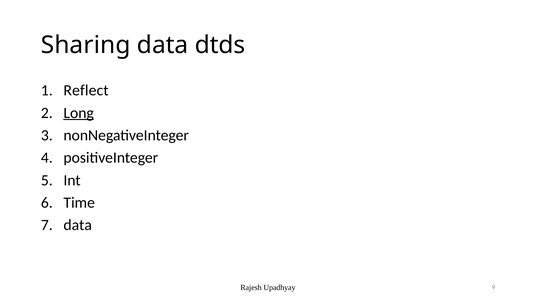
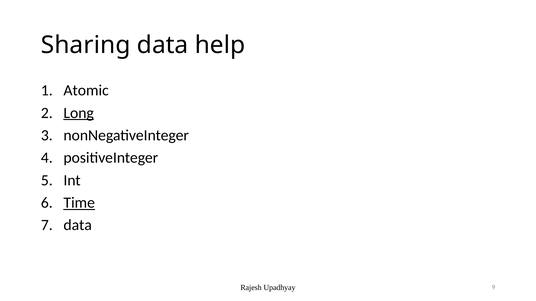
dtds: dtds -> help
Reflect: Reflect -> Atomic
Time underline: none -> present
